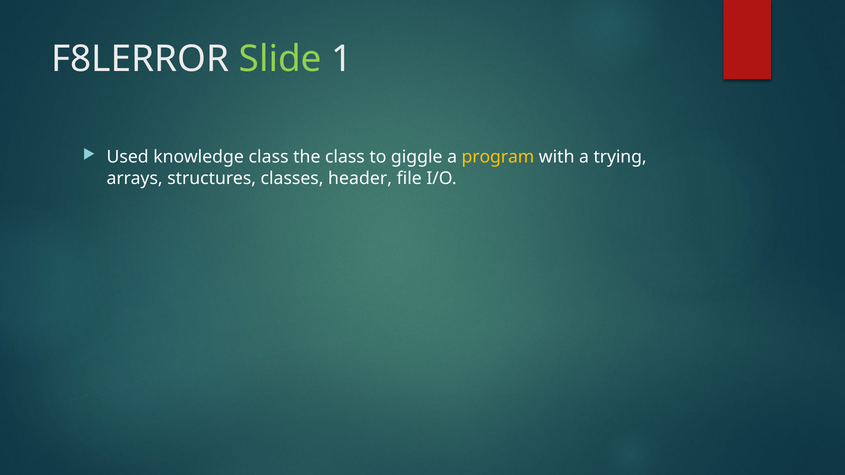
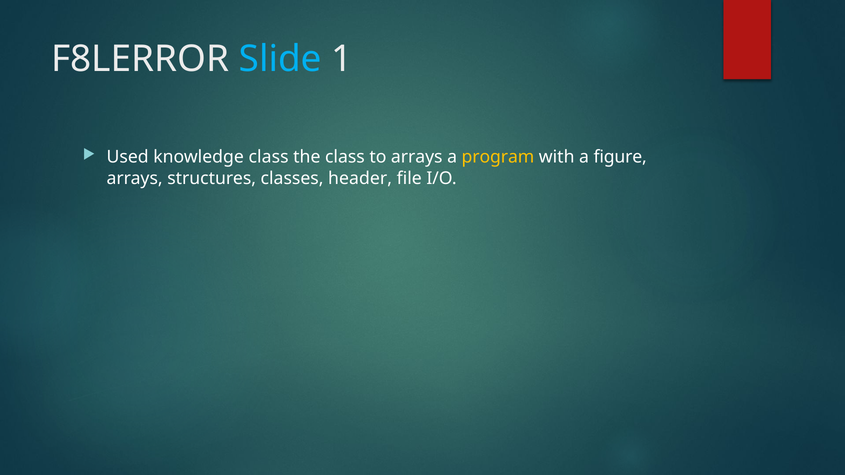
Slide colour: light green -> light blue
to giggle: giggle -> arrays
trying: trying -> figure
